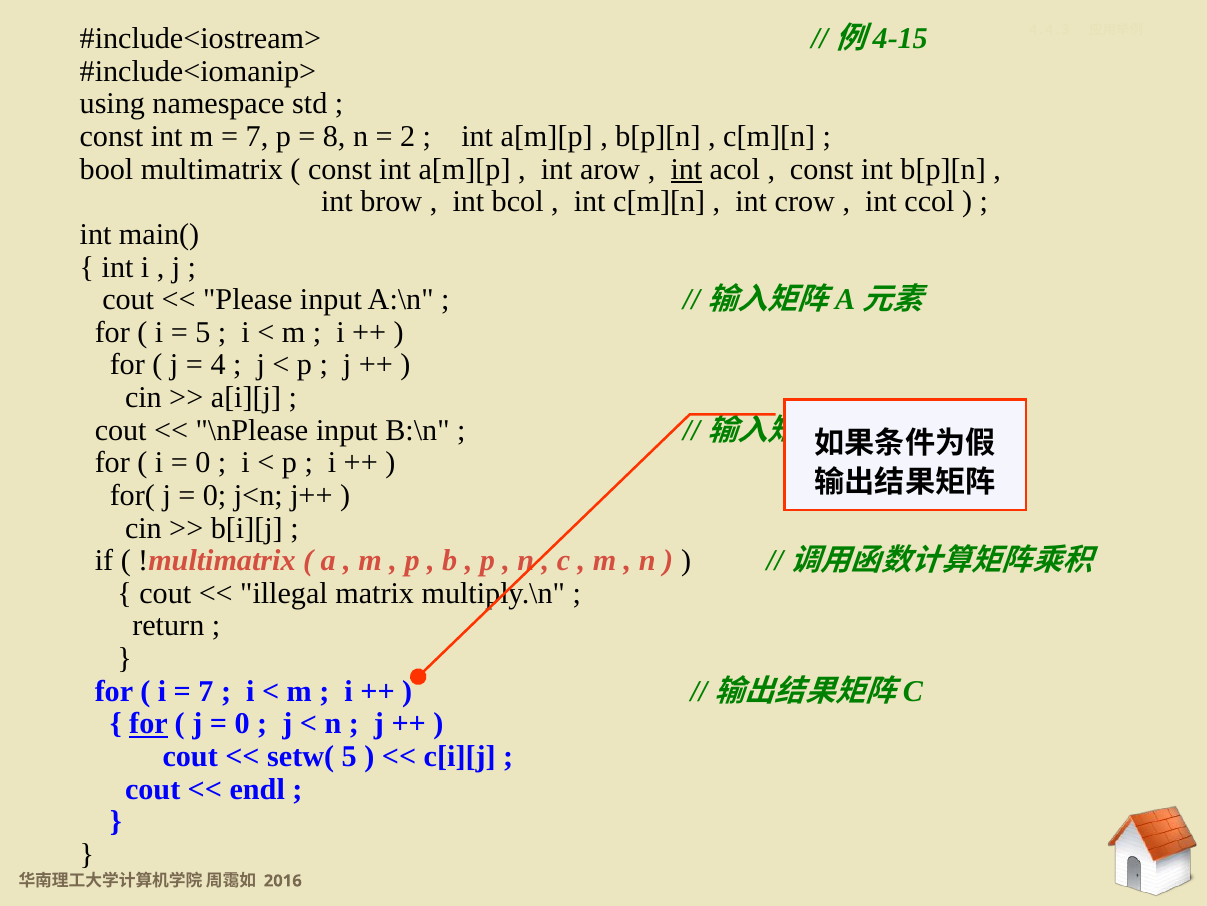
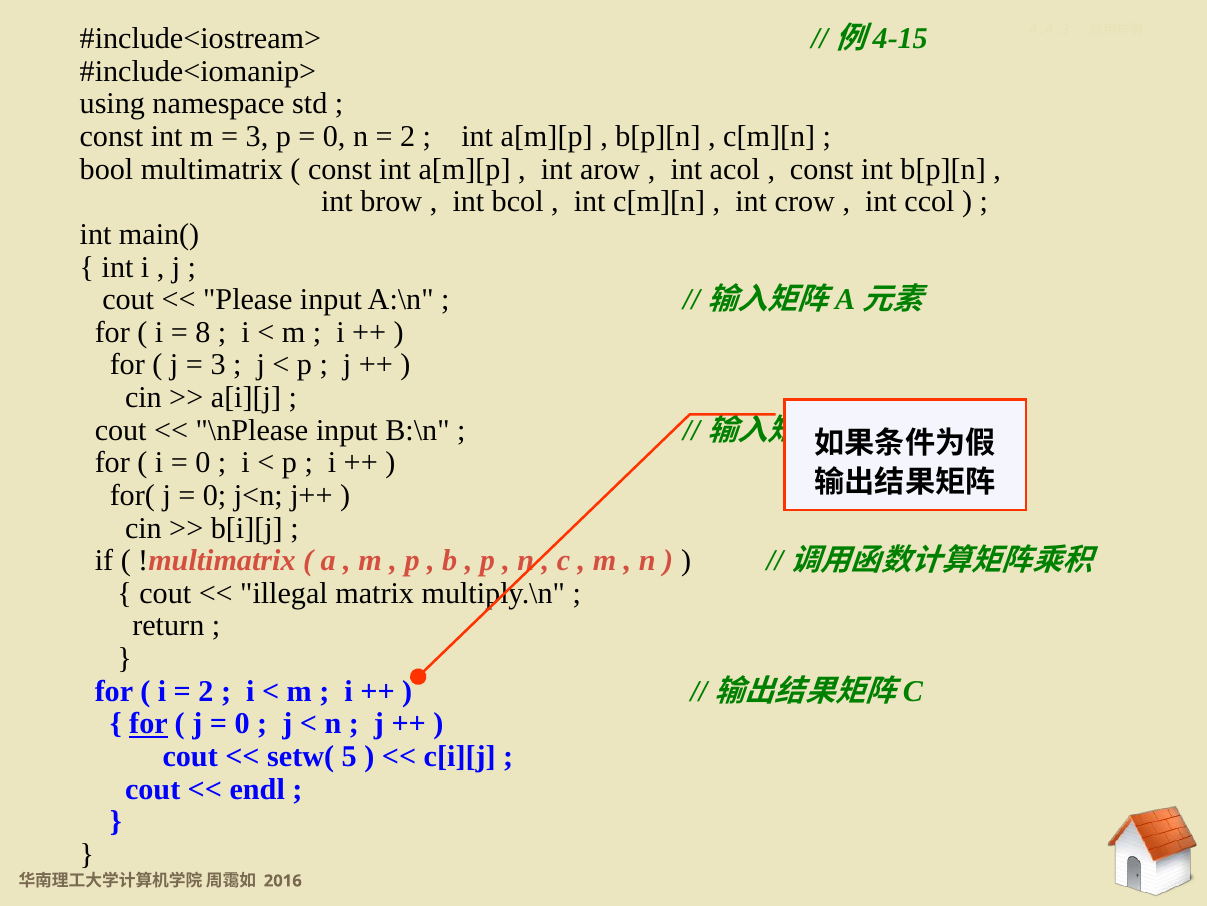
7 at (257, 136): 7 -> 3
8 at (334, 136): 8 -> 0
int at (686, 169) underline: present -> none
5 at (203, 332): 5 -> 8
4 at (218, 365): 4 -> 3
7 at (206, 691): 7 -> 2
